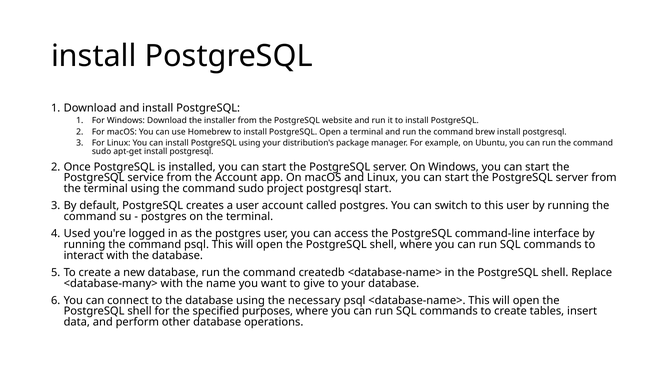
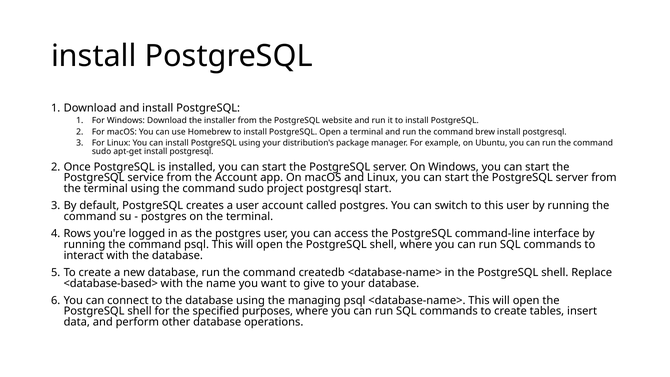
Used: Used -> Rows
<database-many>: <database-many> -> <database-based>
necessary: necessary -> managing
